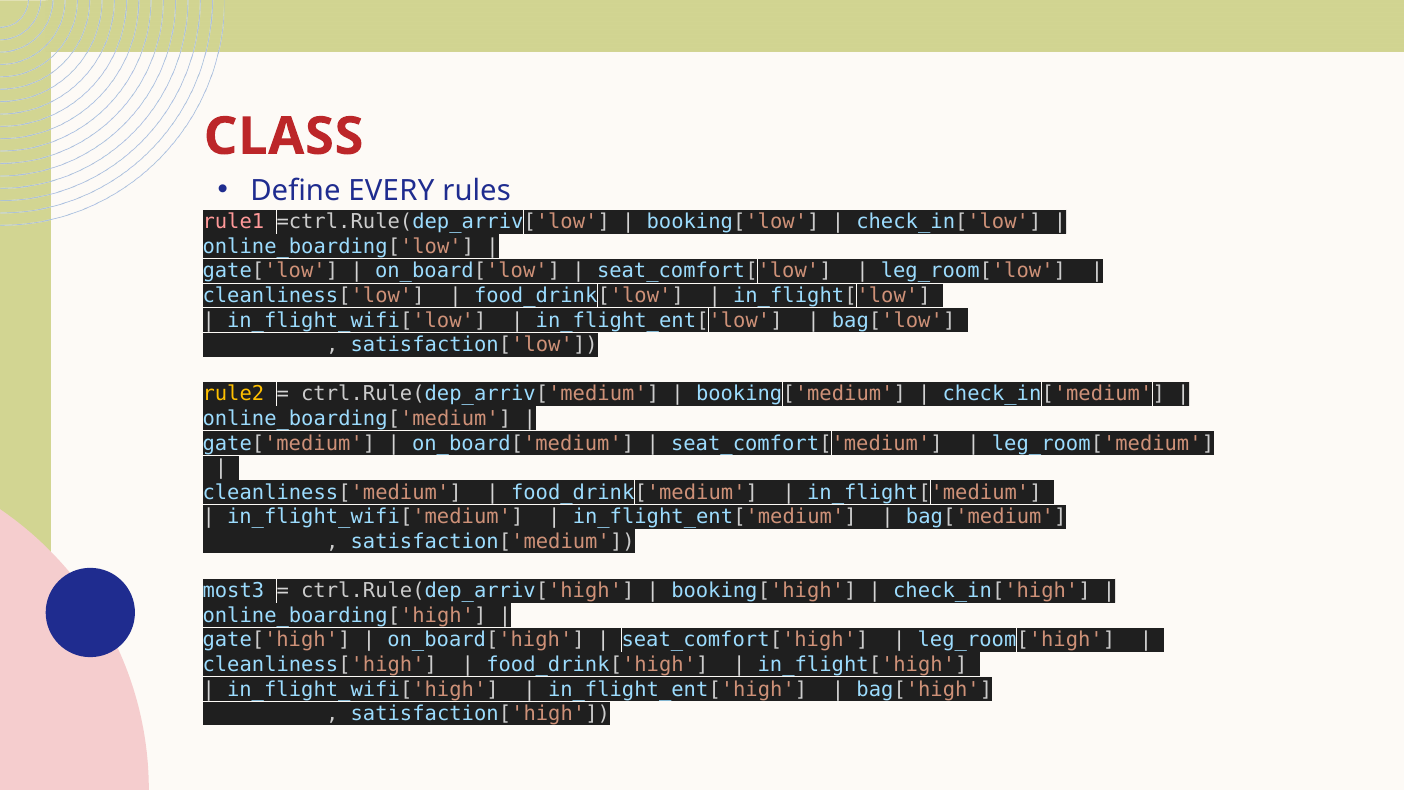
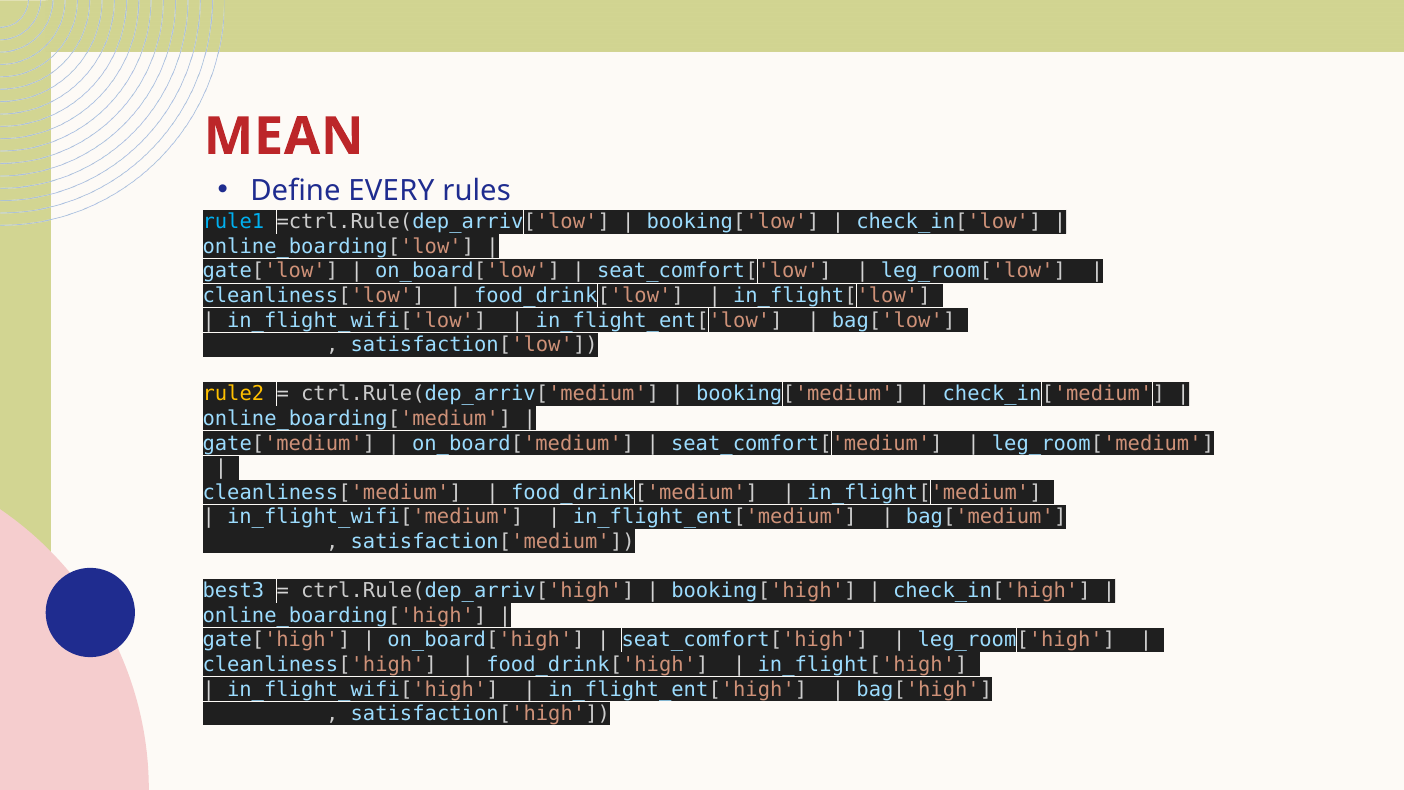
CLASS: CLASS -> MEAN
rule1 colour: pink -> light blue
most3: most3 -> best3
